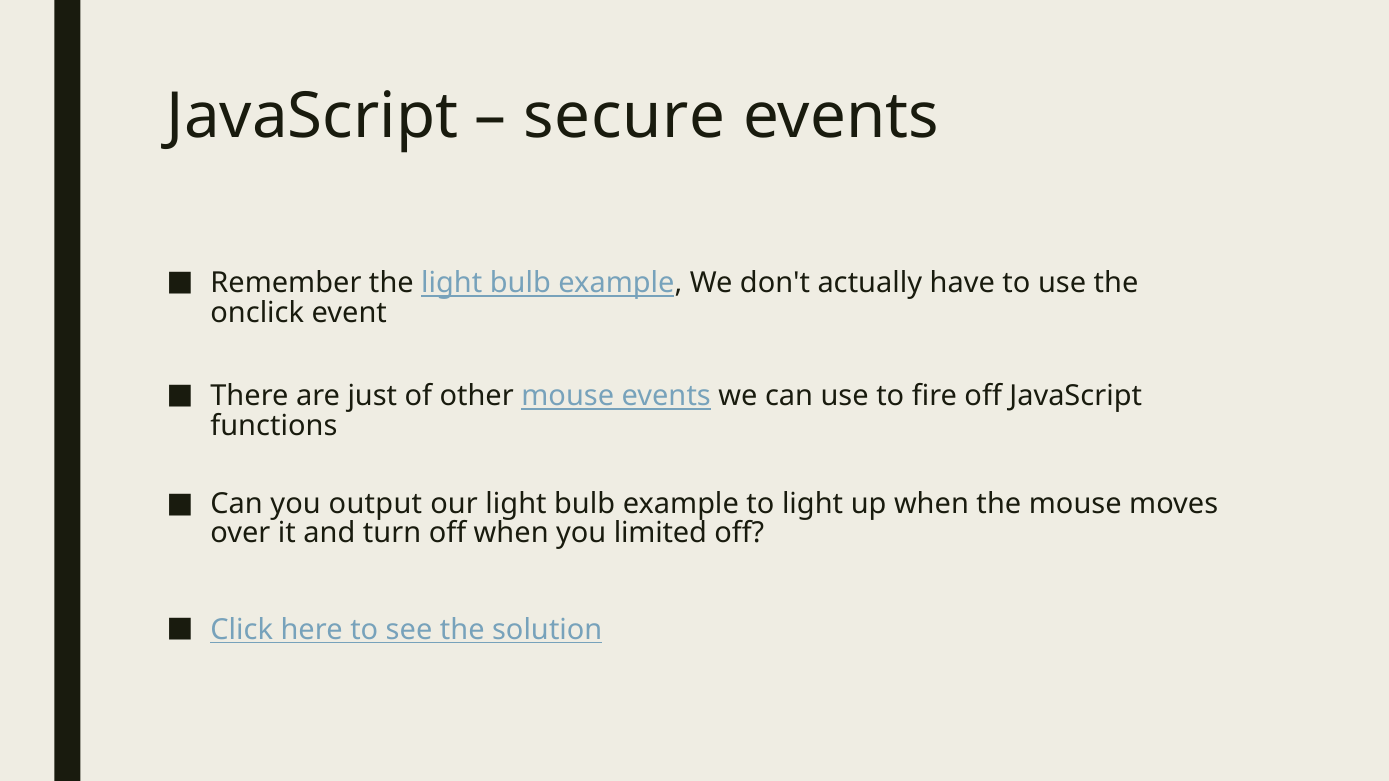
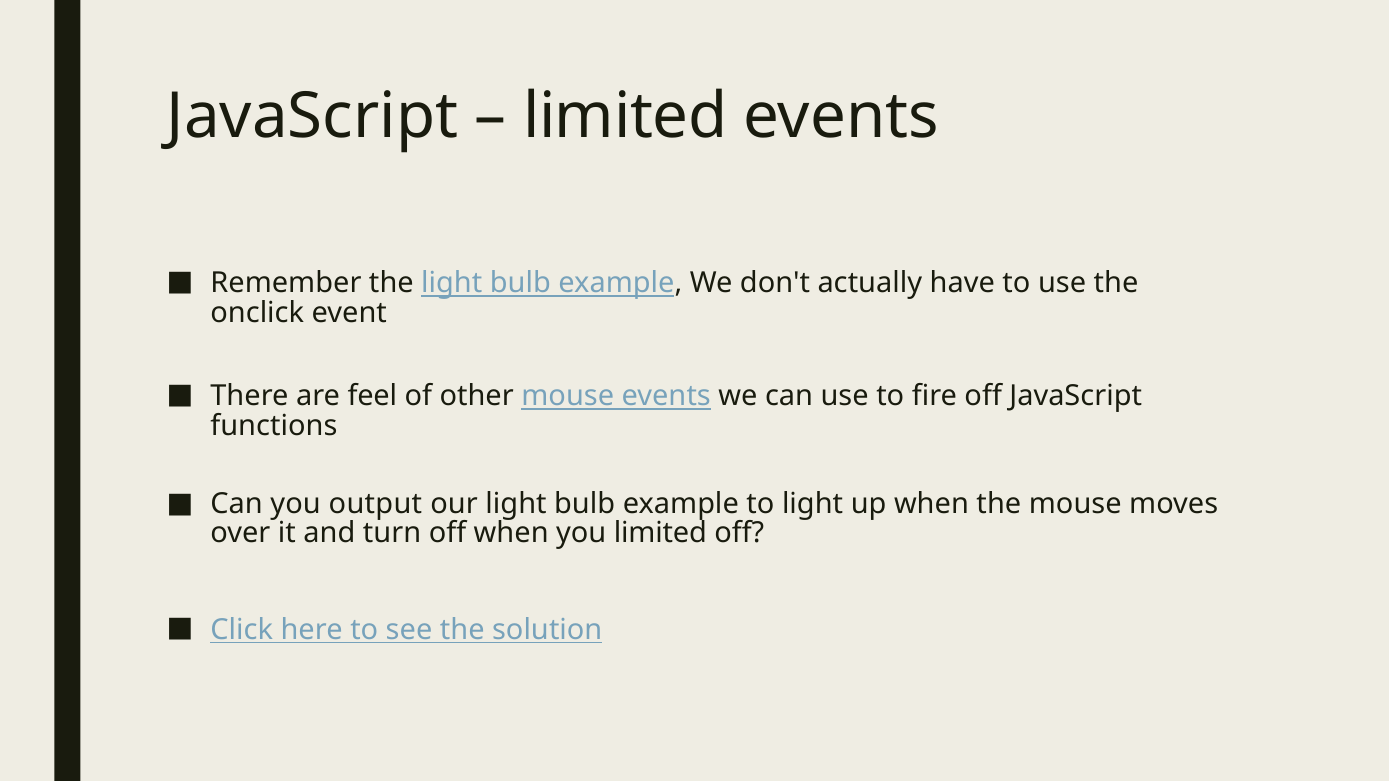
secure at (625, 117): secure -> limited
just: just -> feel
